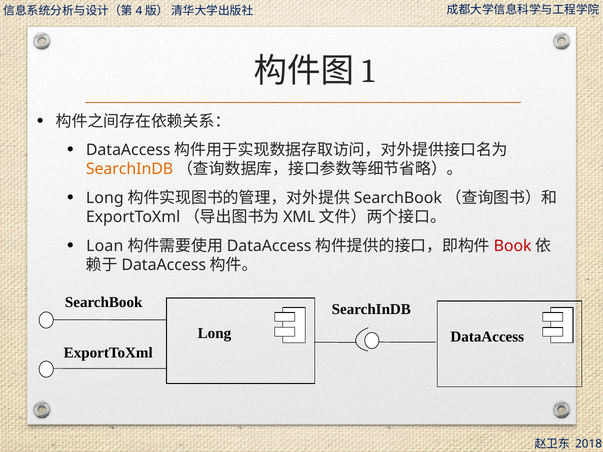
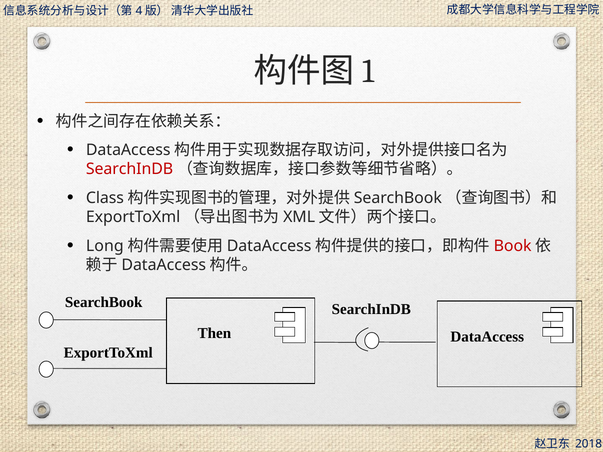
SearchInDB at (130, 169) colour: orange -> red
Long at (105, 198): Long -> Class
Loan: Loan -> Long
Long at (214, 334): Long -> Then
